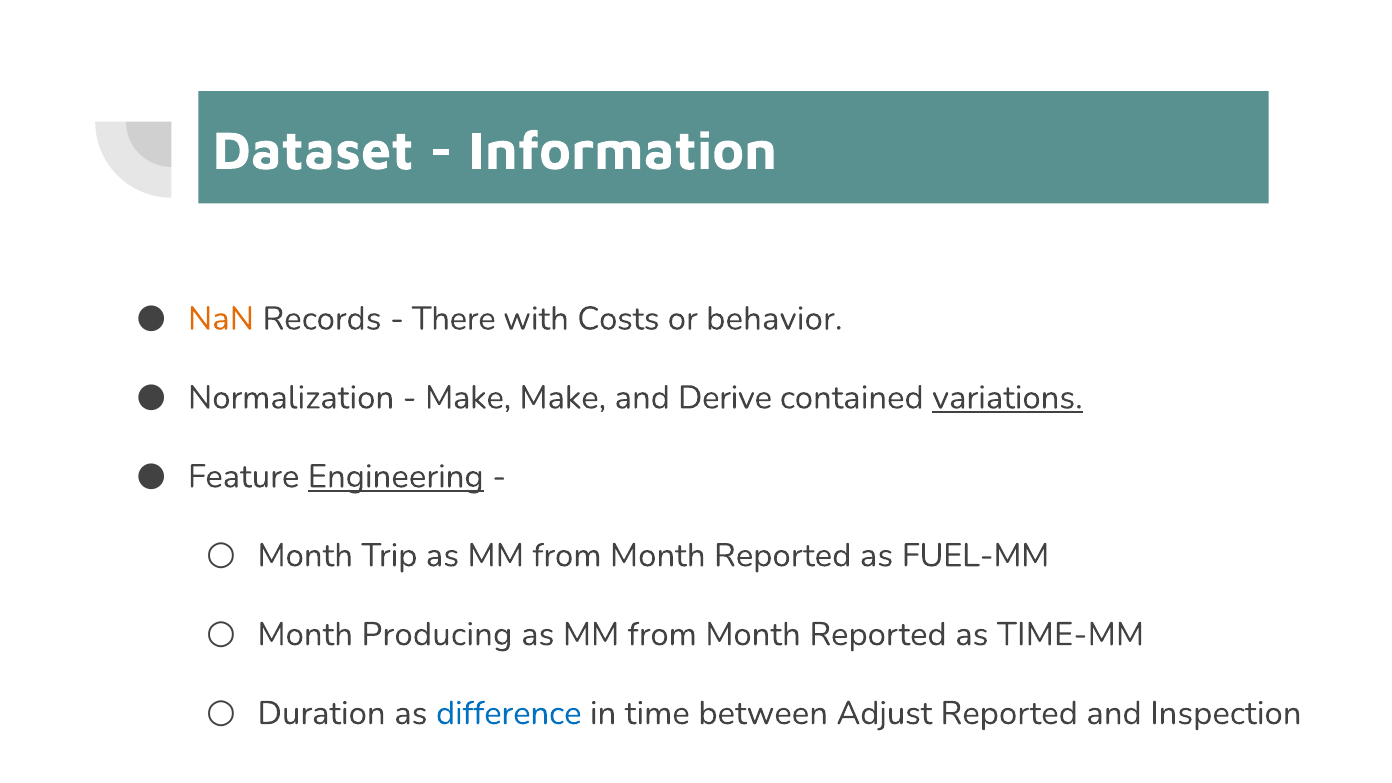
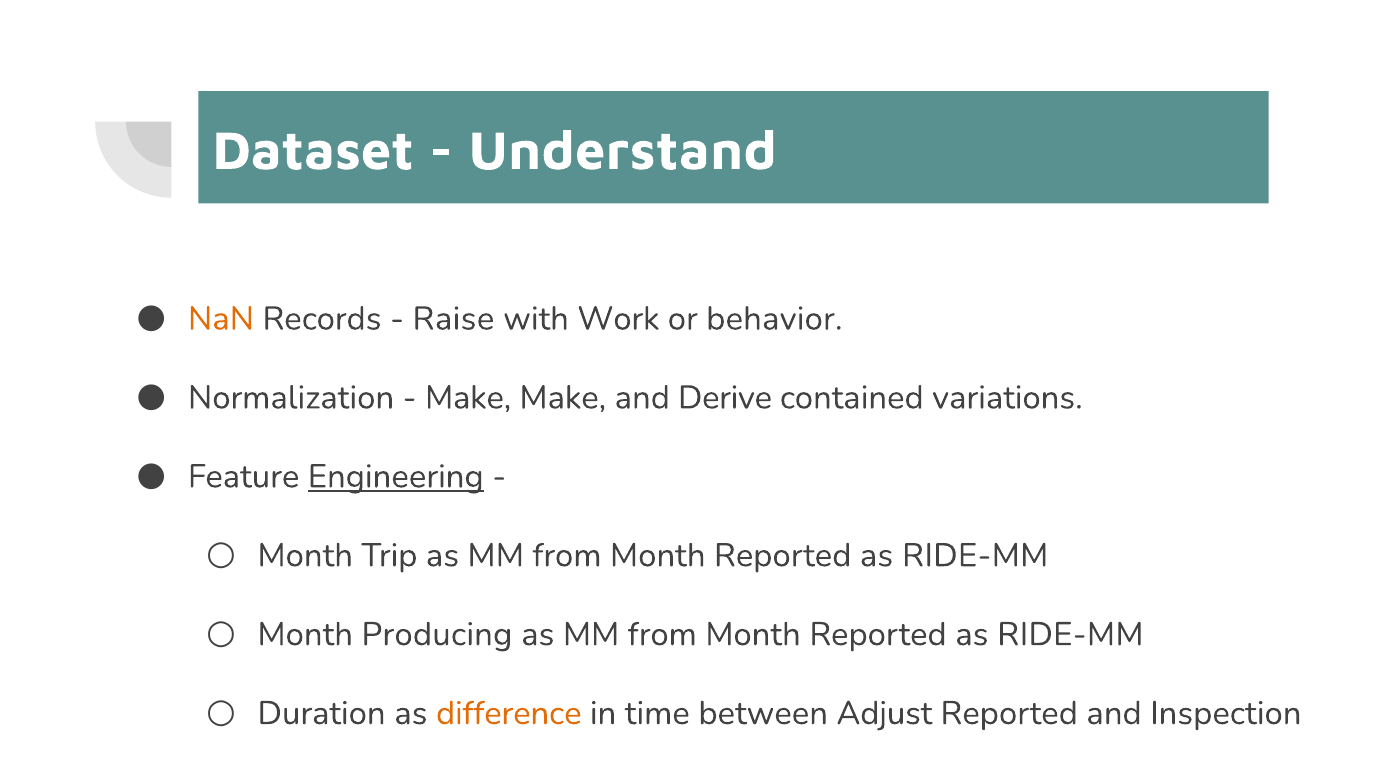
Information: Information -> Understand
There: There -> Raise
Costs: Costs -> Work
variations underline: present -> none
FUEL-MM at (976, 555): FUEL-MM -> RIDE-MM
TIME-MM at (1071, 634): TIME-MM -> RIDE-MM
difference colour: blue -> orange
